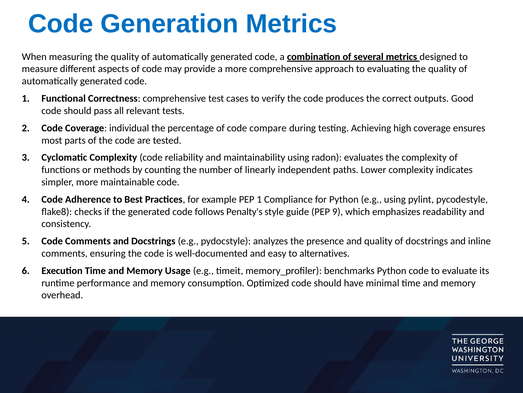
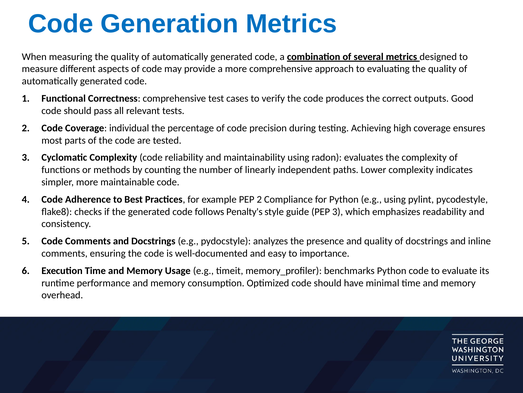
compare: compare -> precision
PEP 1: 1 -> 2
PEP 9: 9 -> 3
alternatives: alternatives -> importance
